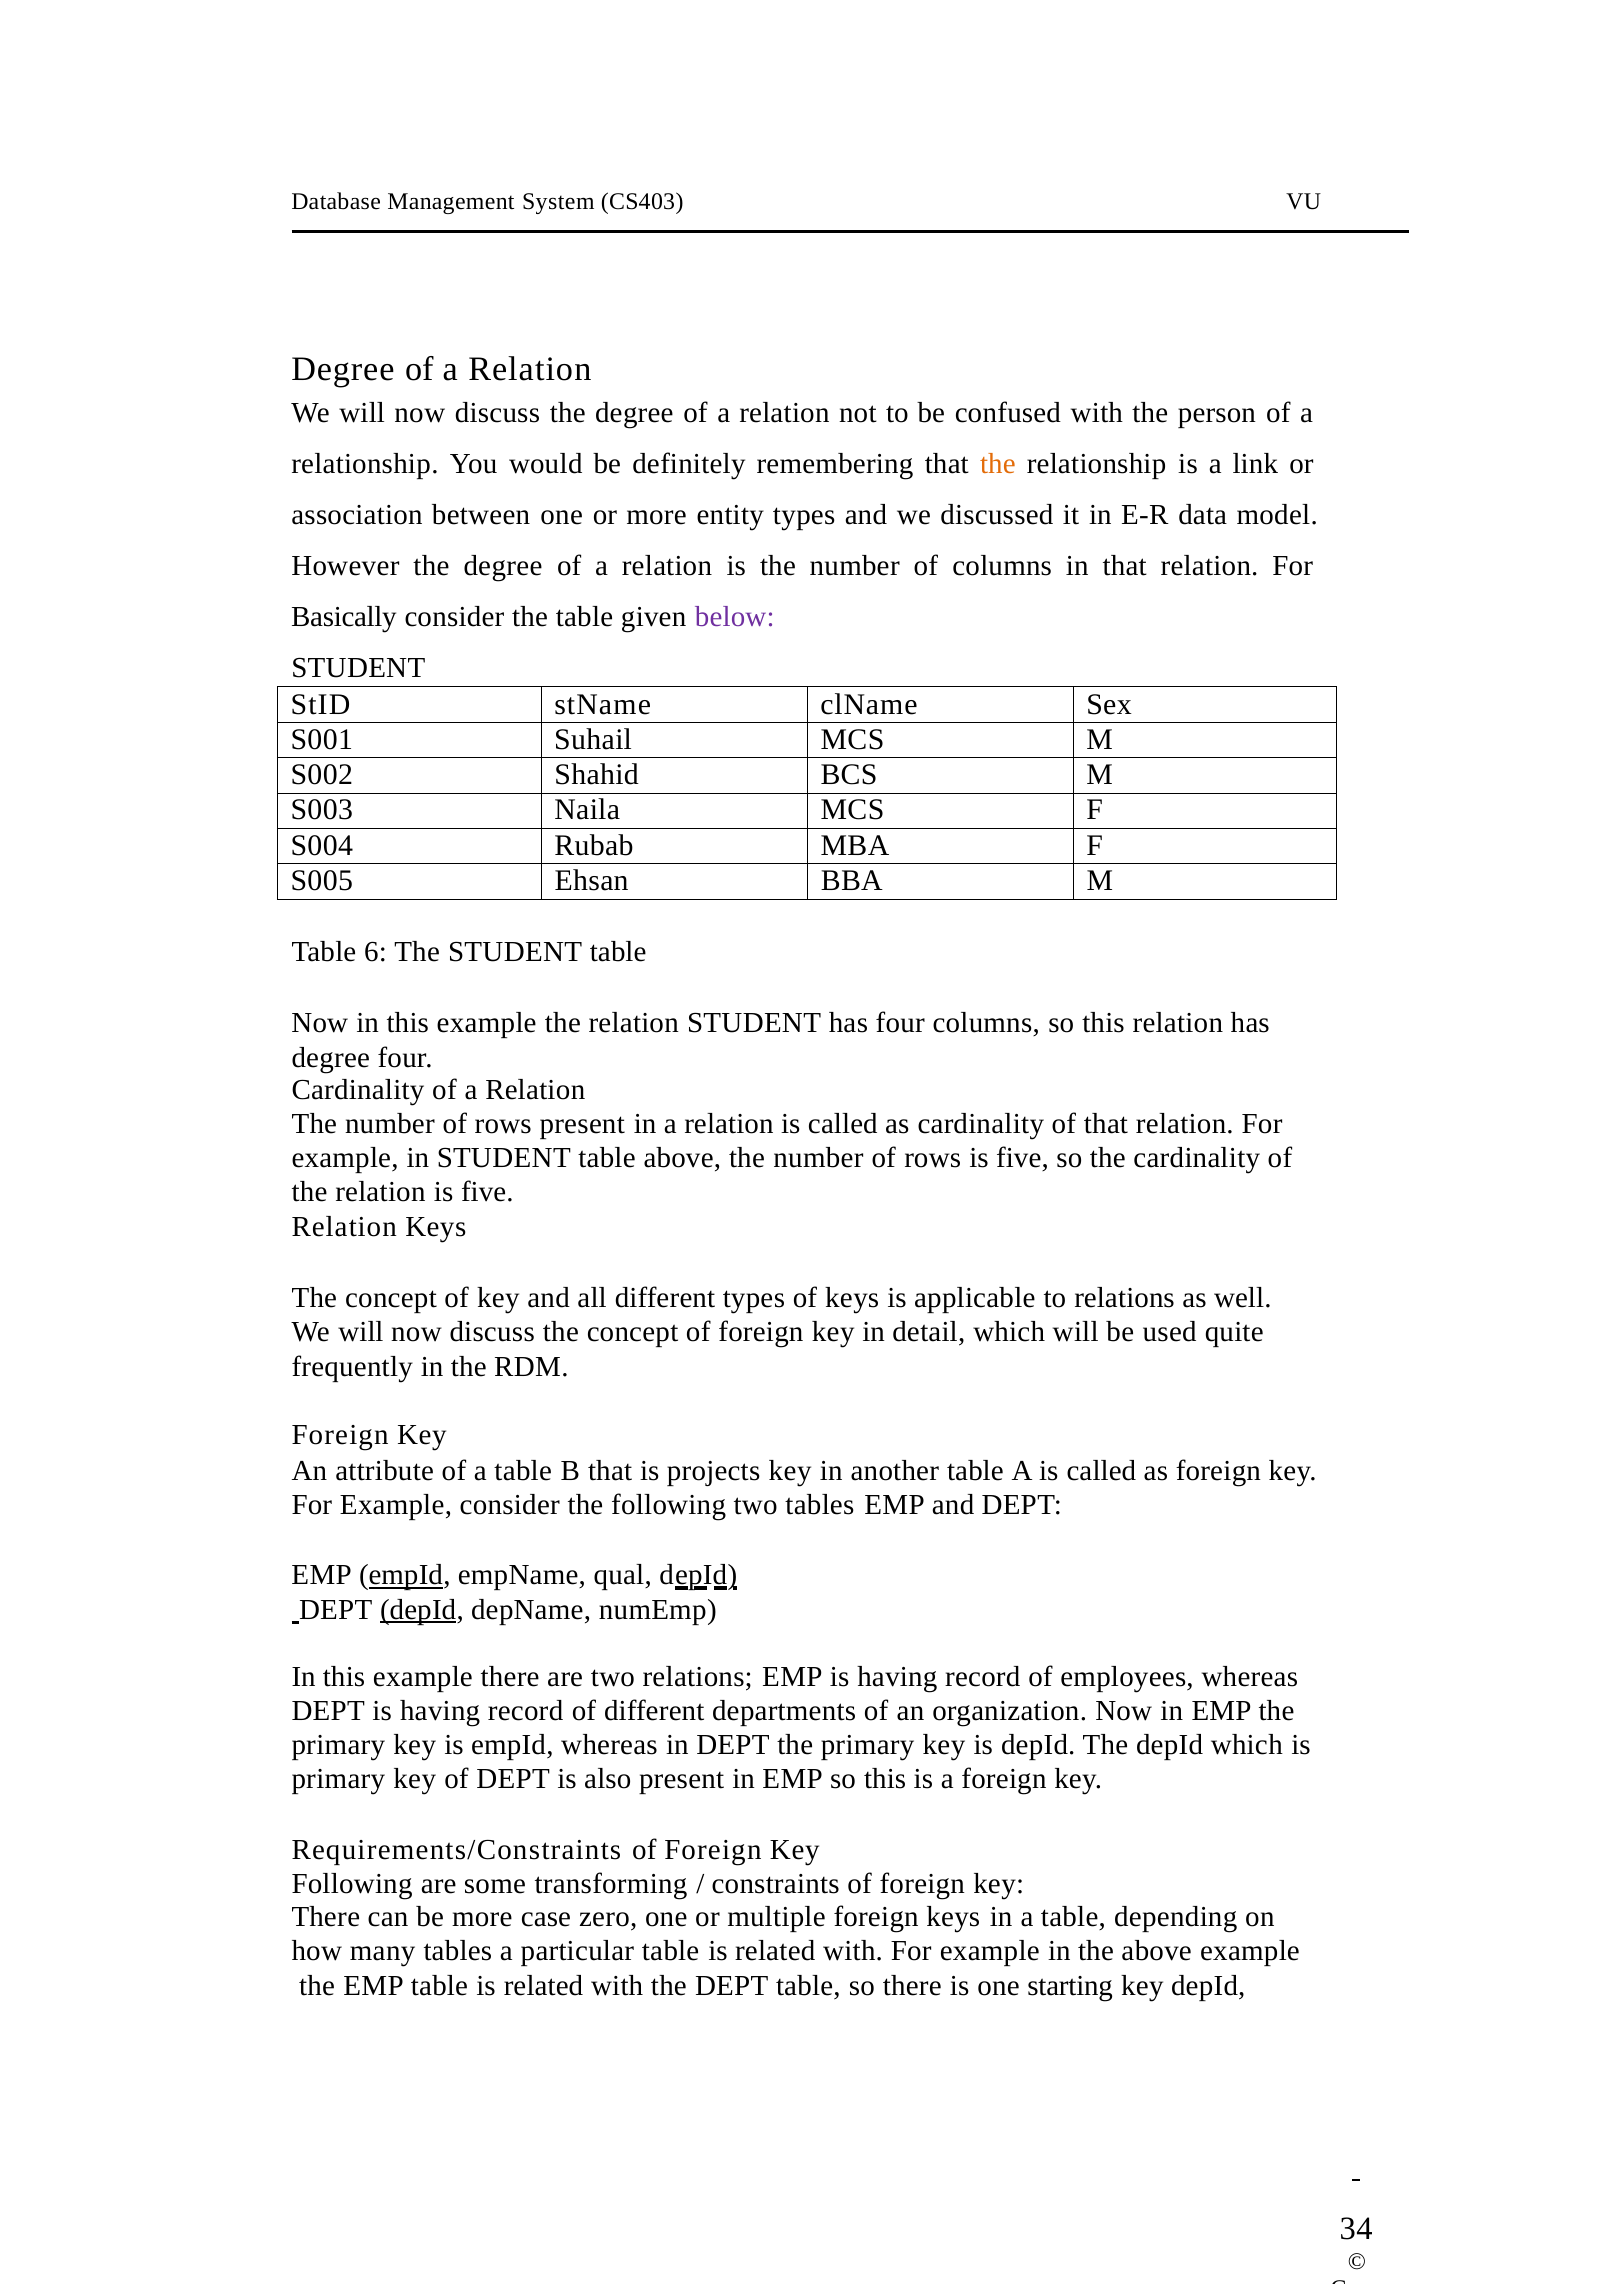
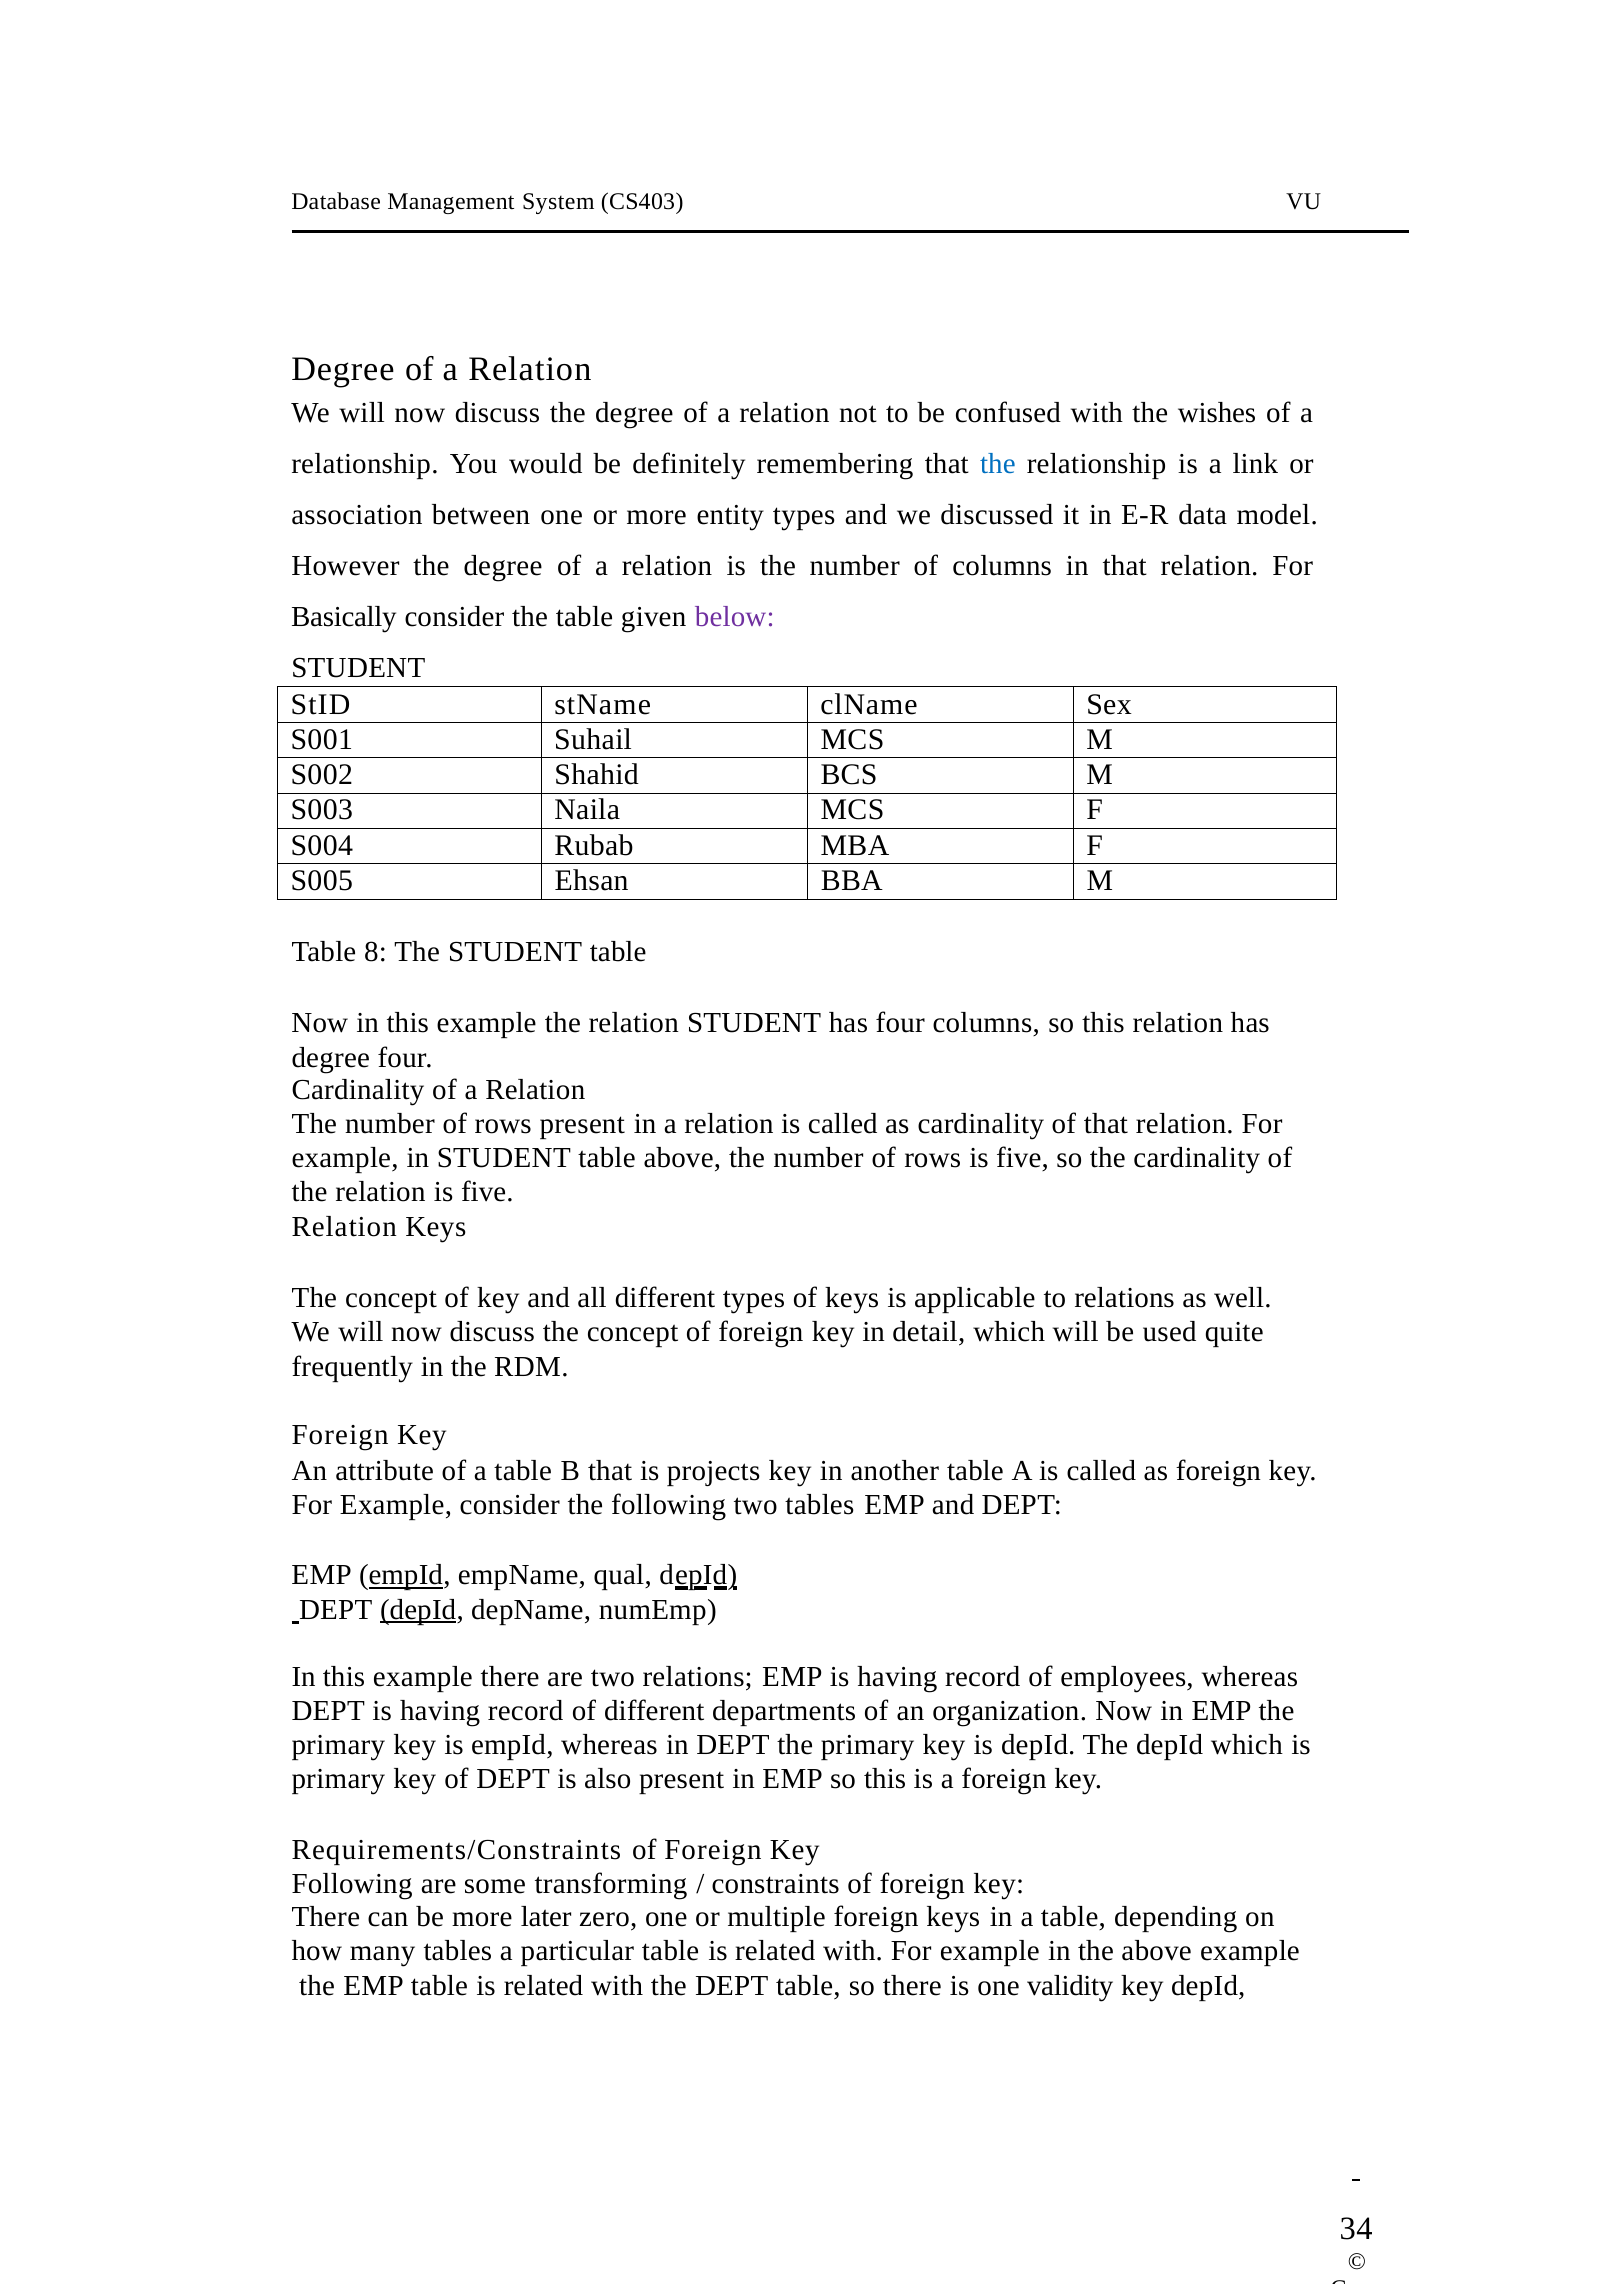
person: person -> wishes
the at (998, 464) colour: orange -> blue
6: 6 -> 8
case: case -> later
starting: starting -> validity
